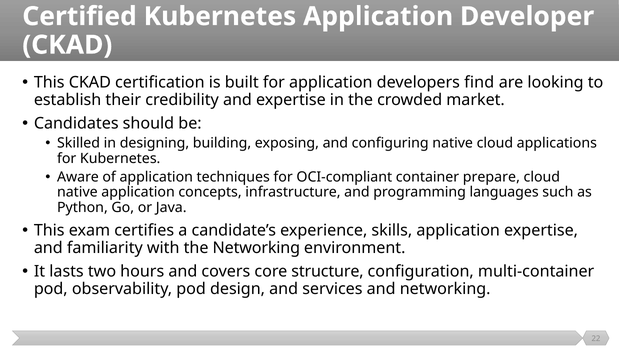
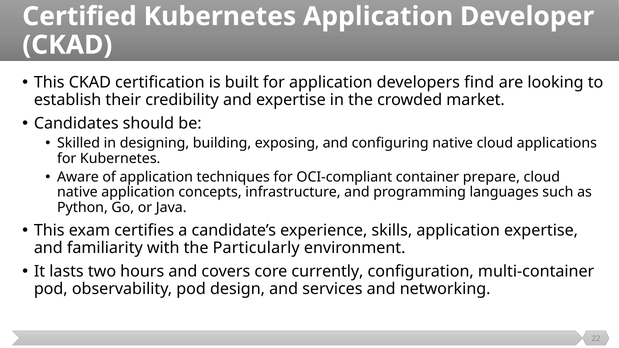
the Networking: Networking -> Particularly
structure: structure -> currently
